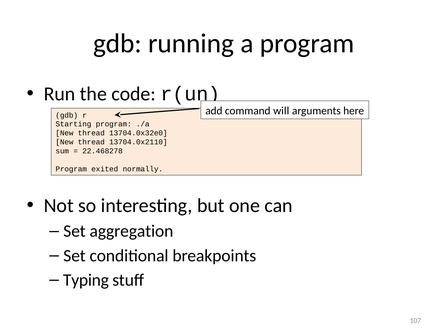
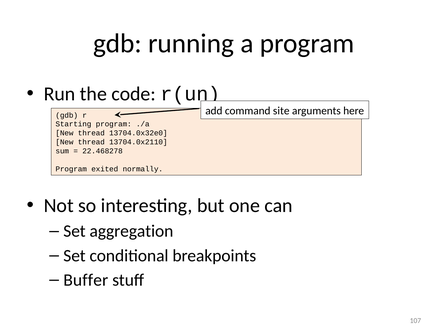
will: will -> site
Typing: Typing -> Buffer
